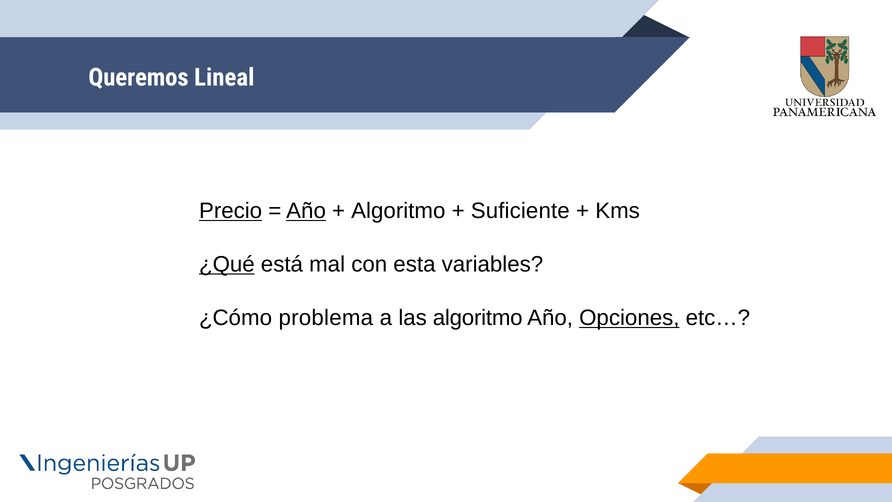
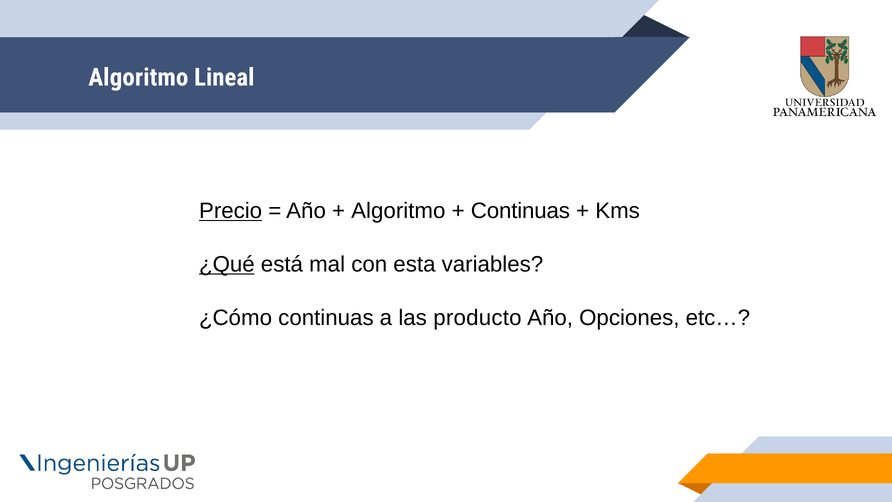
Queremos at (138, 77): Queremos -> Algoritmo
Año at (306, 211) underline: present -> none
Suficiente at (520, 211): Suficiente -> Continuas
¿Cómo problema: problema -> continuas
las algoritmo: algoritmo -> producto
Opciones underline: present -> none
